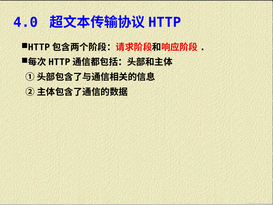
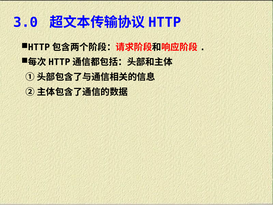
4.0: 4.0 -> 3.0
